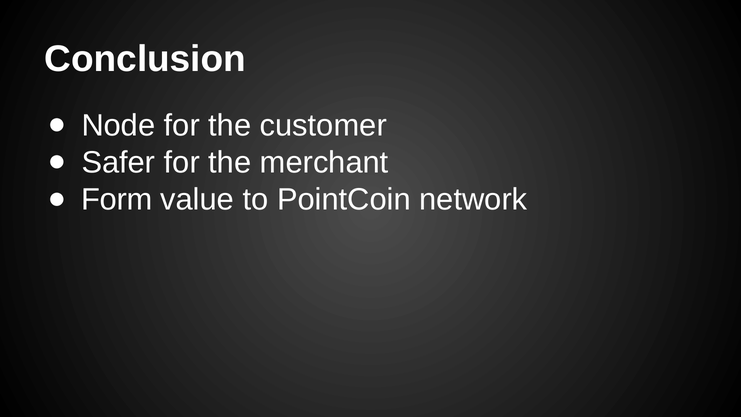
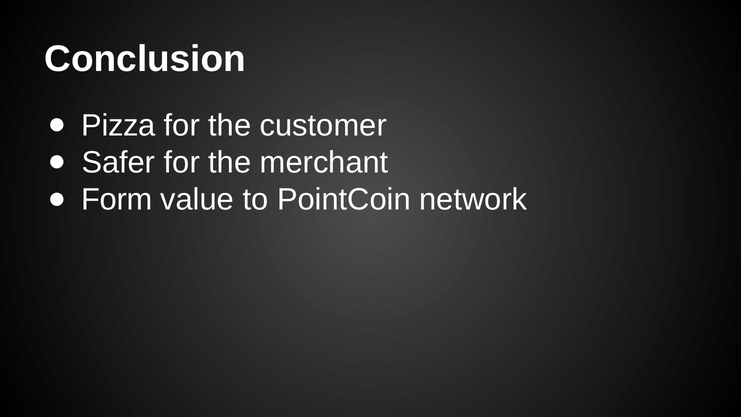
Node: Node -> Pizza
